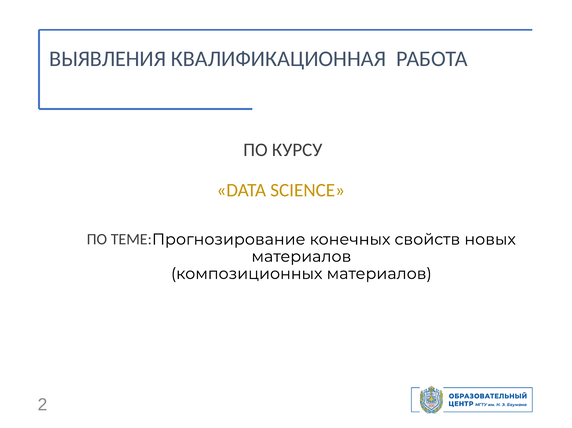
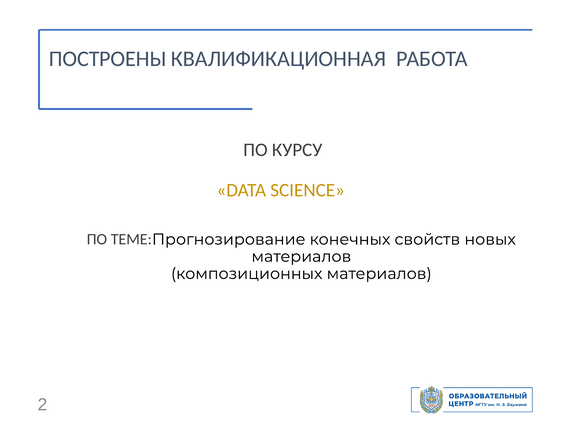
ВЫЯВЛЕНИЯ: ВЫЯВЛЕНИЯ -> ПОСТРОЕНЫ
